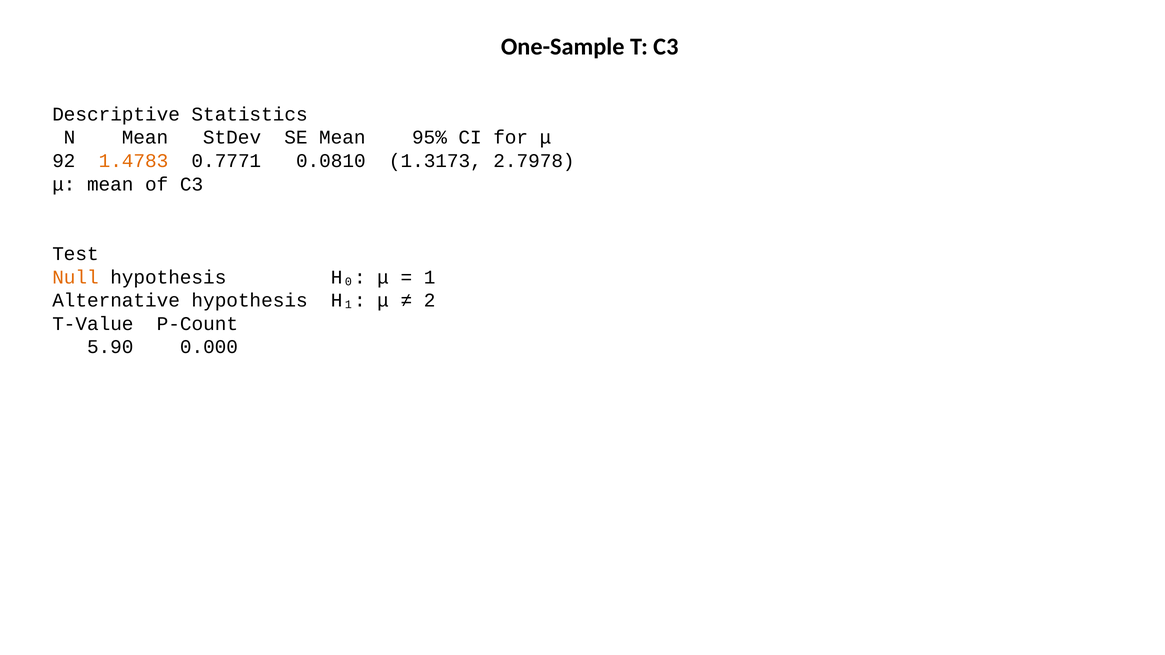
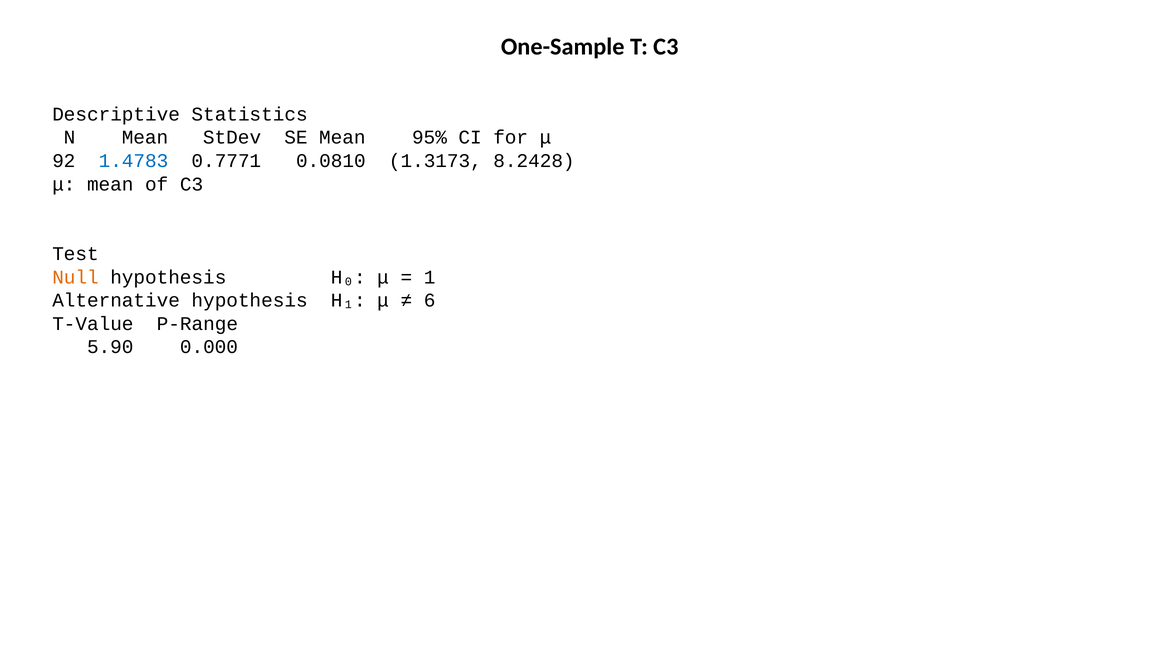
1.4783 colour: orange -> blue
2.7978: 2.7978 -> 8.2428
2: 2 -> 6
P-Count: P-Count -> P-Range
